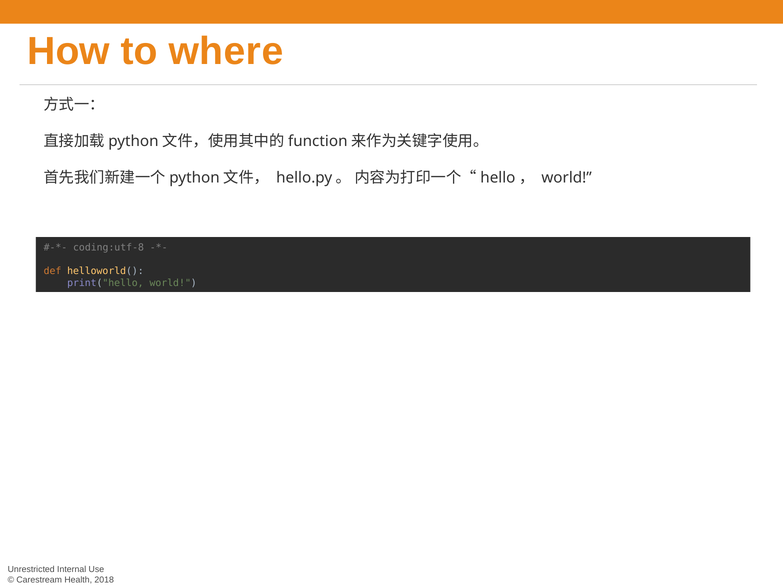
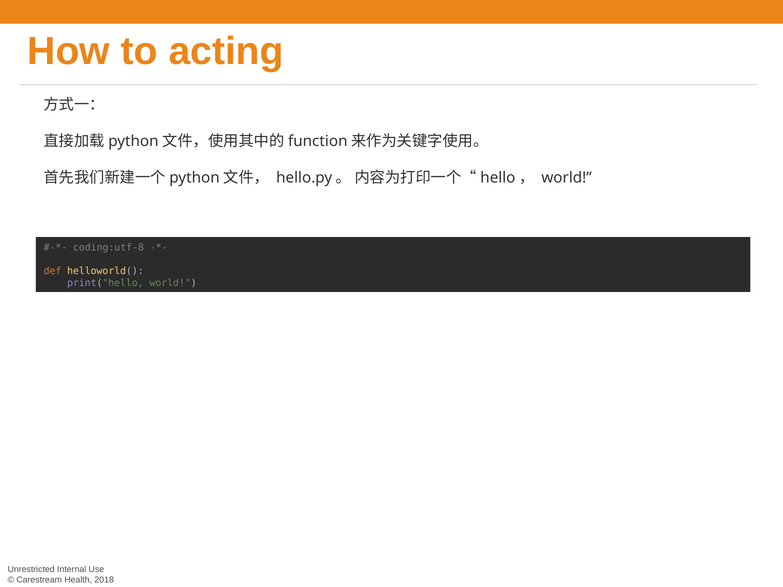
where: where -> acting
